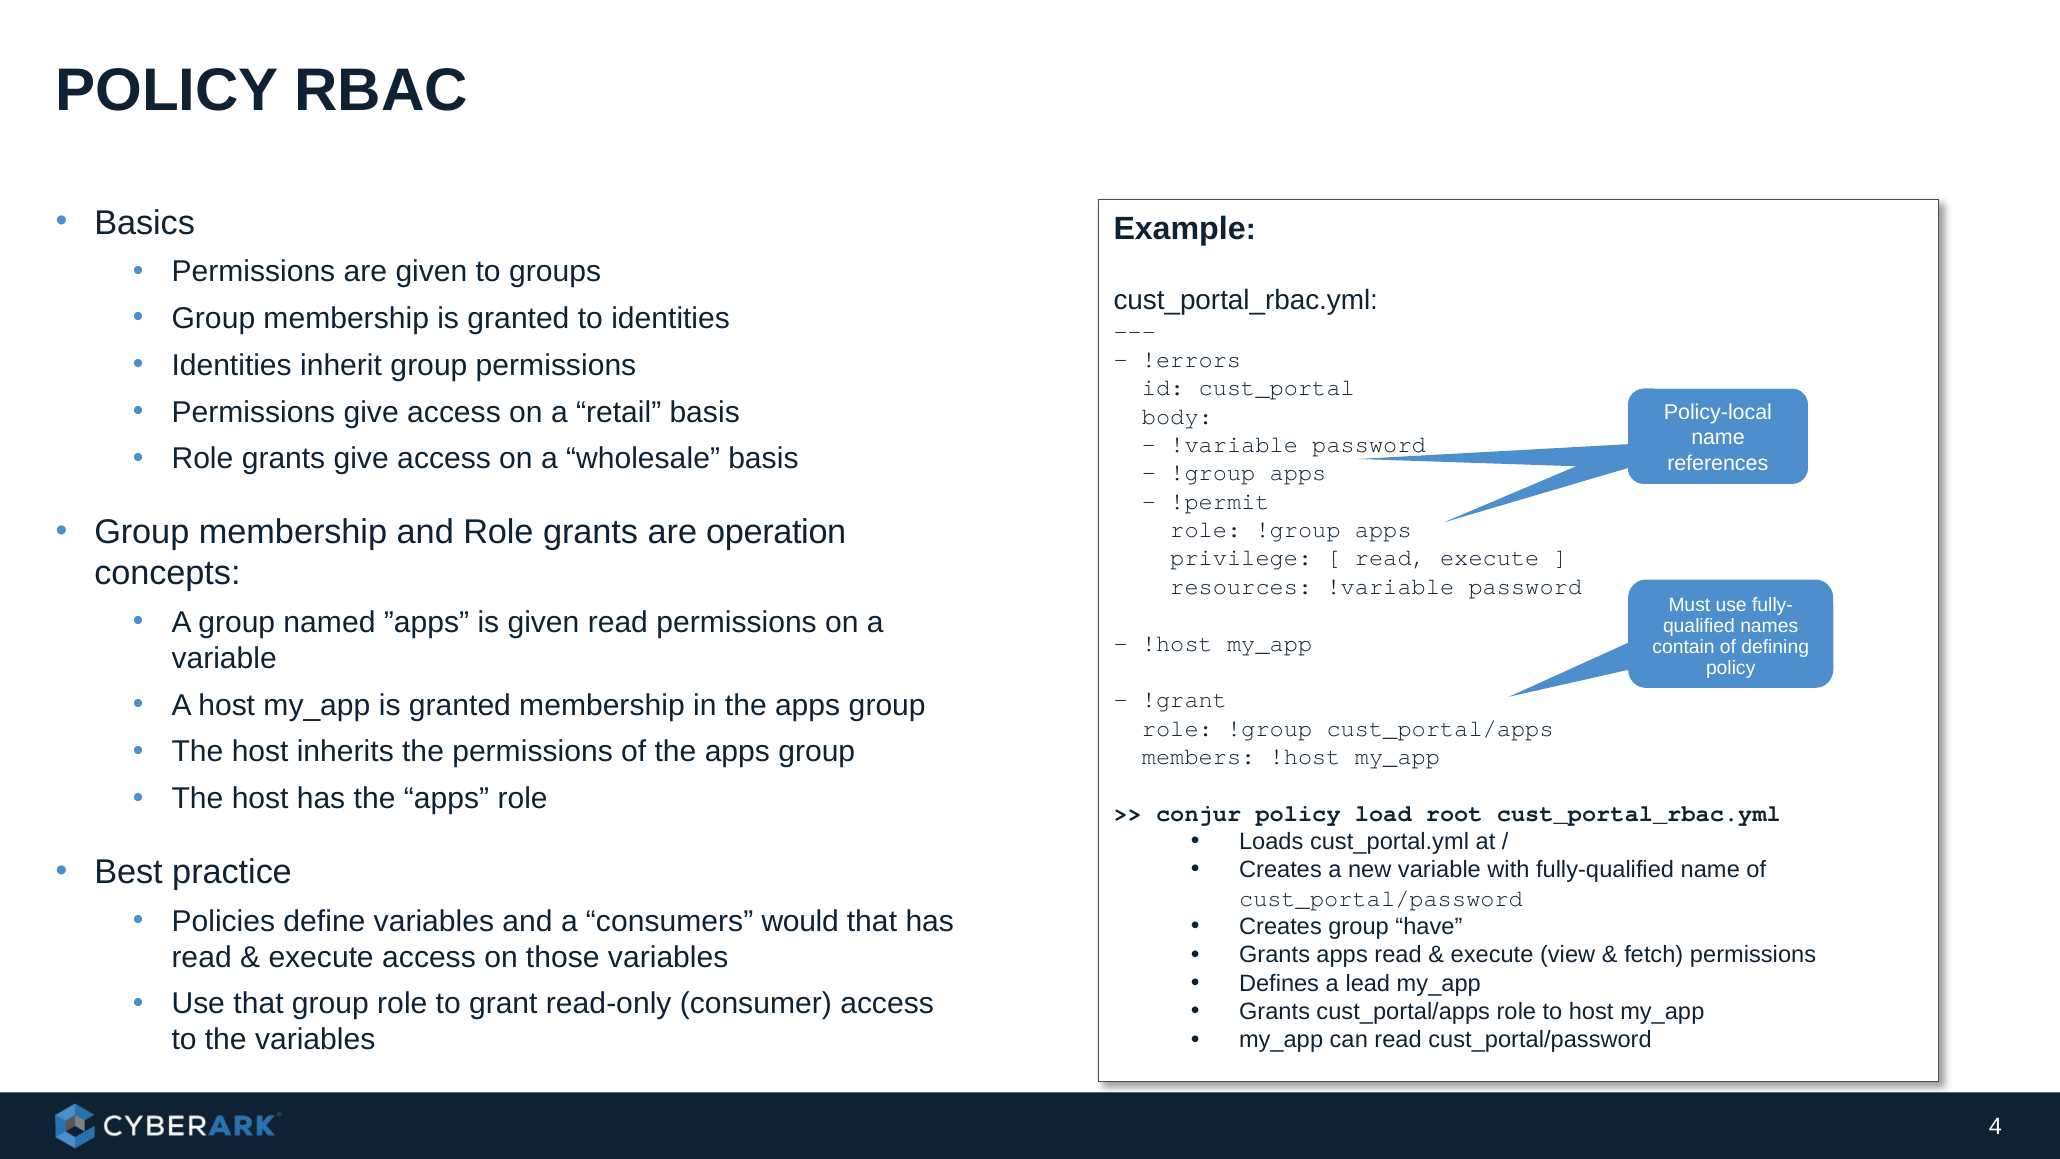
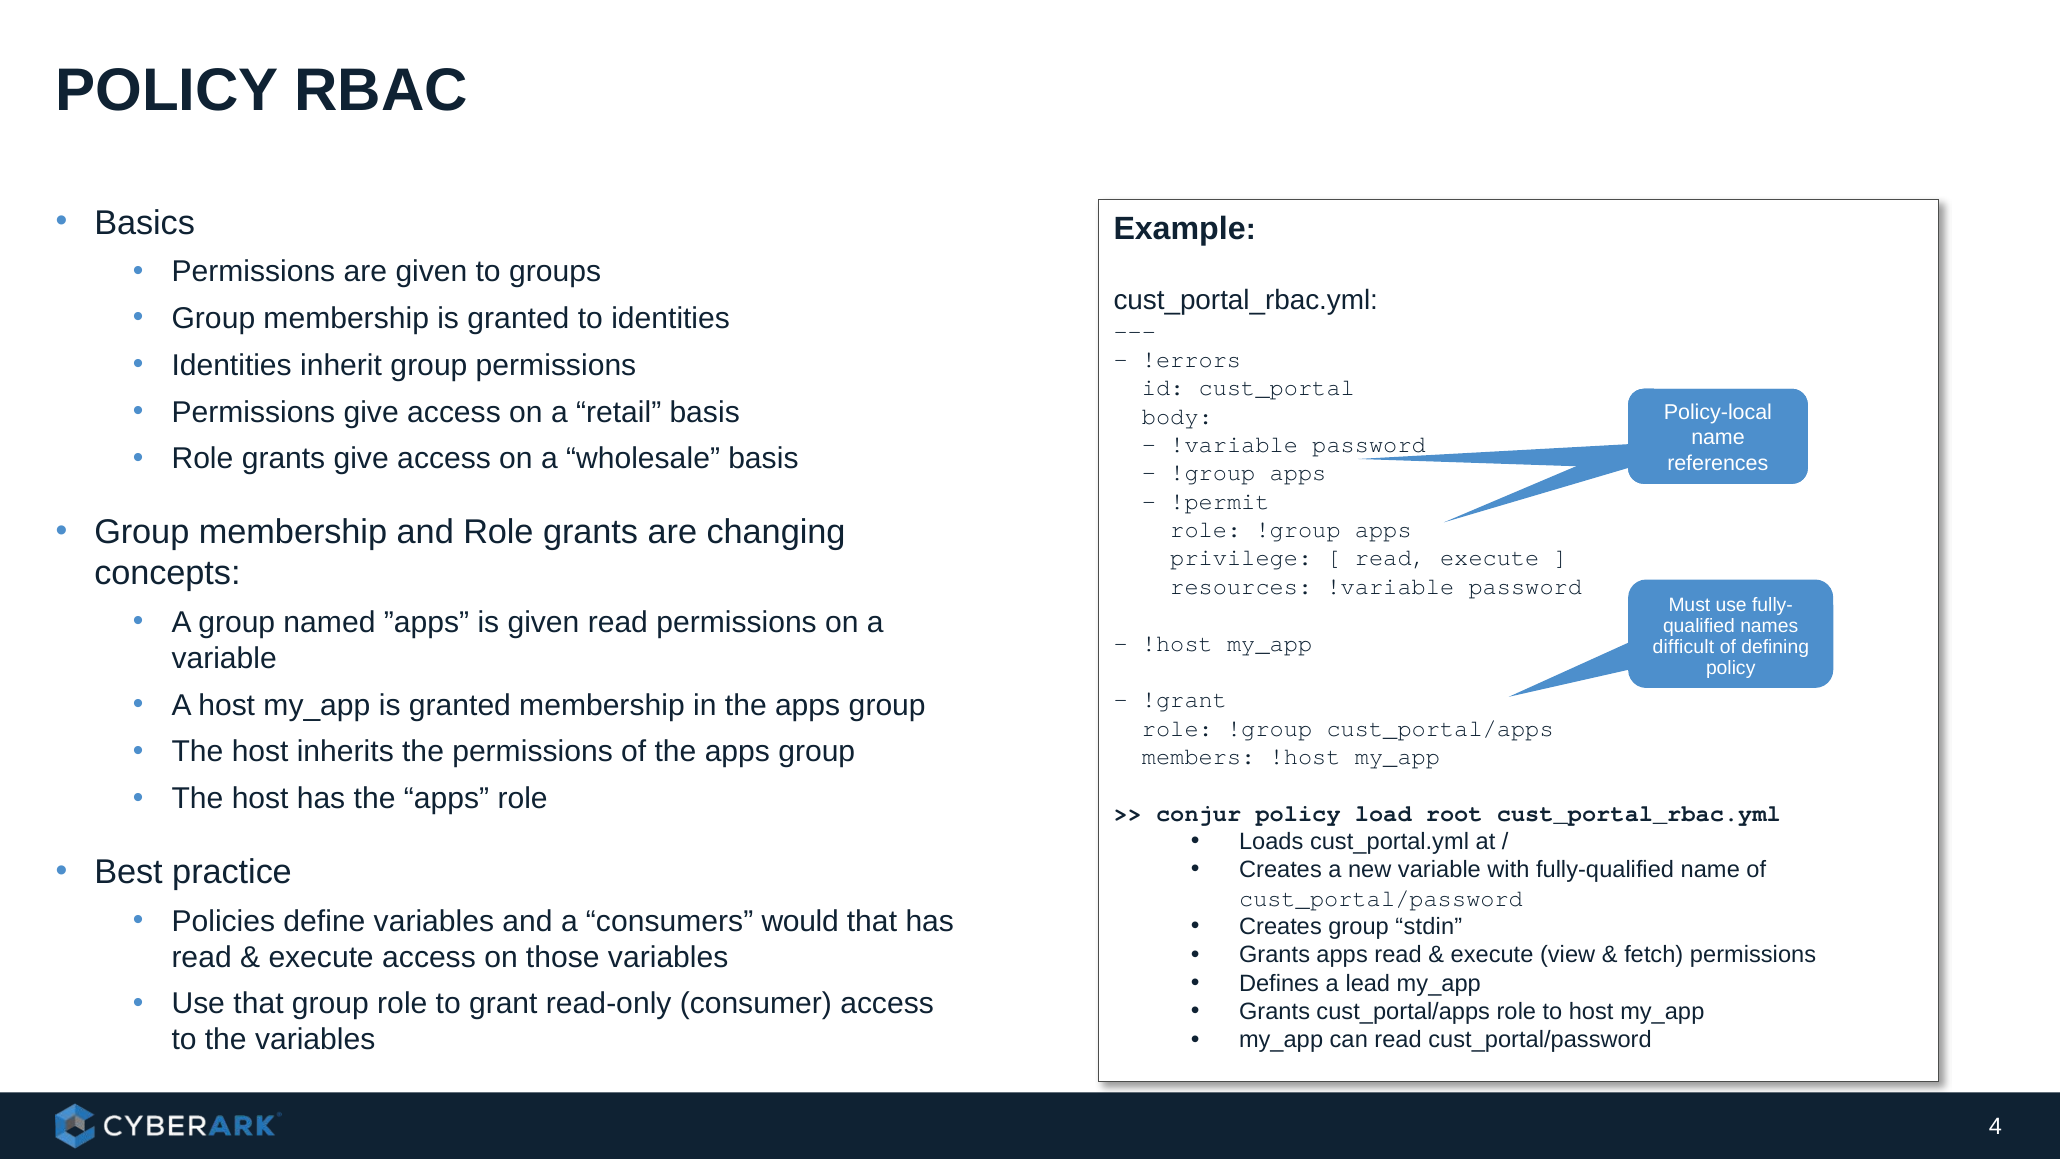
operation: operation -> changing
contain: contain -> difficult
have: have -> stdin
